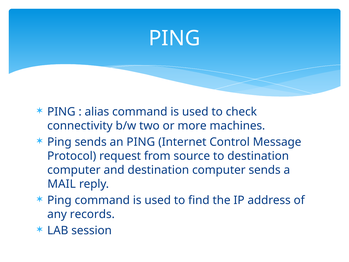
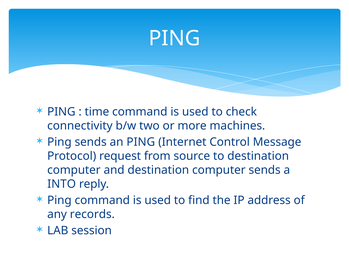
alias: alias -> time
MAIL: MAIL -> INTO
